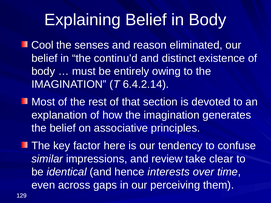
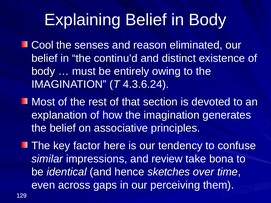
6.4.2.14: 6.4.2.14 -> 4.3.6.24
clear: clear -> bona
interests: interests -> sketches
